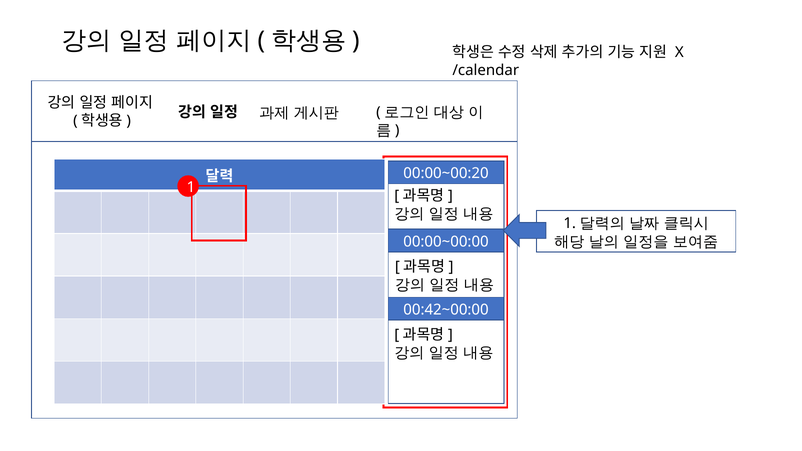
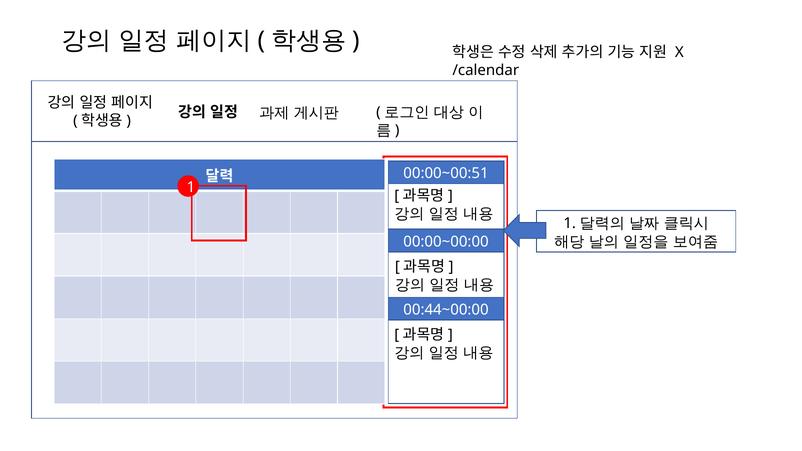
00:00~00:20: 00:00~00:20 -> 00:00~00:51
00:42~00:00: 00:42~00:00 -> 00:44~00:00
